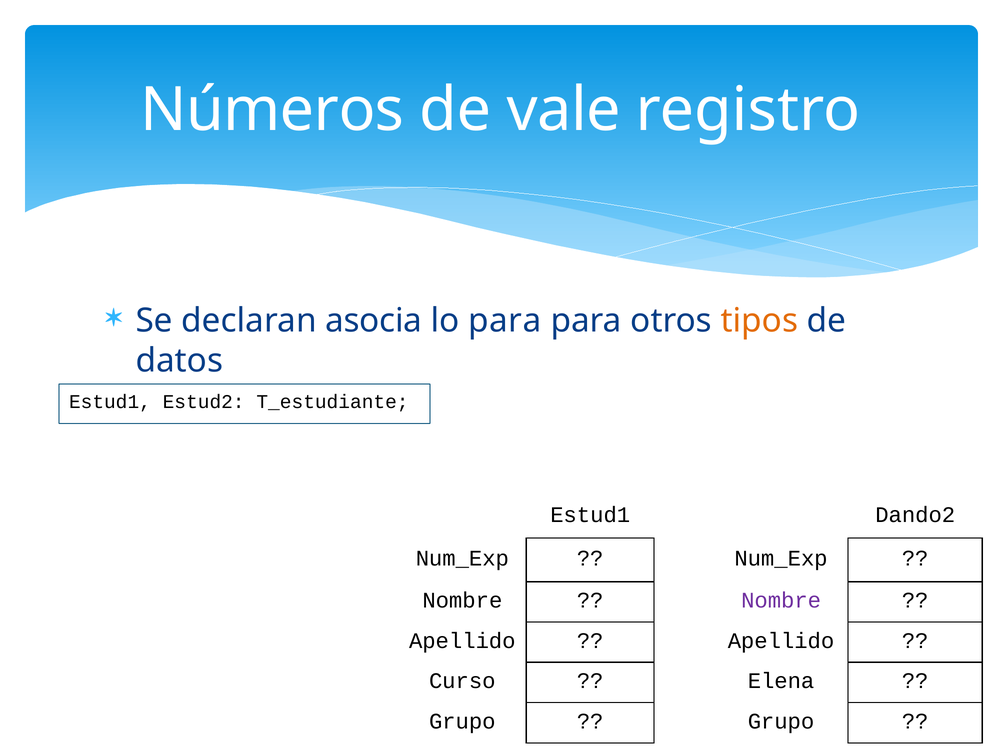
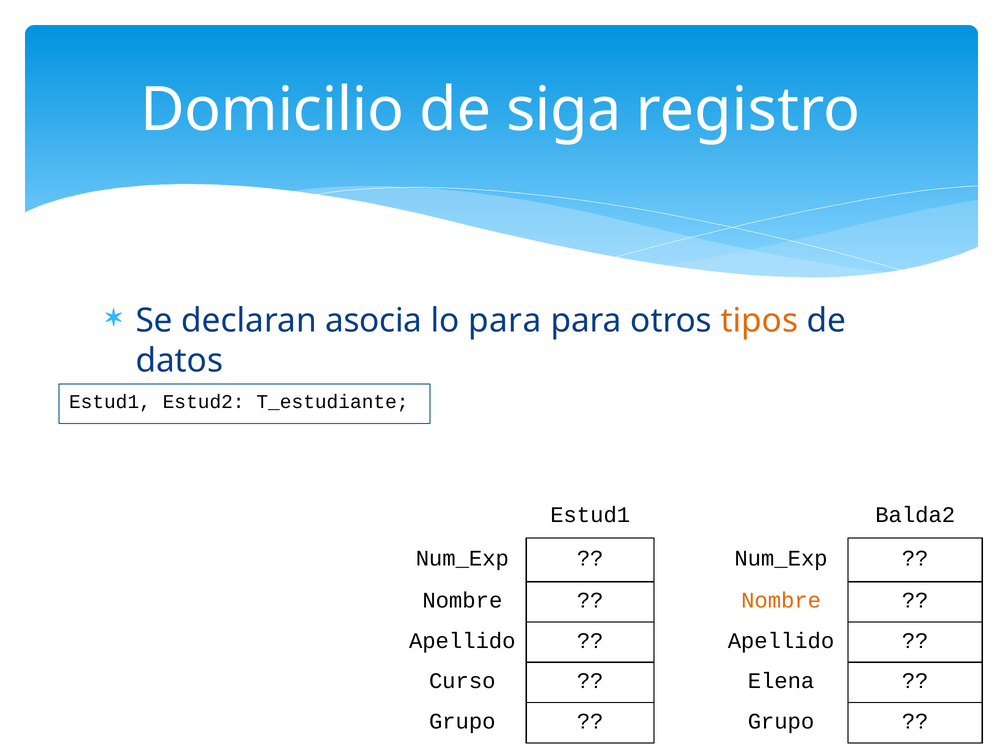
Números: Números -> Domicilio
vale: vale -> siga
Dando2: Dando2 -> Balda2
Nombre at (781, 600) colour: purple -> orange
